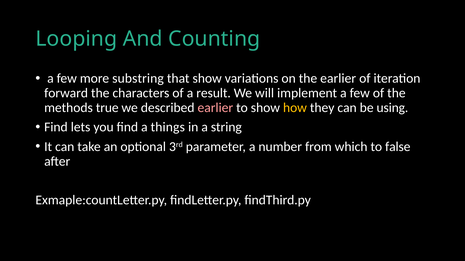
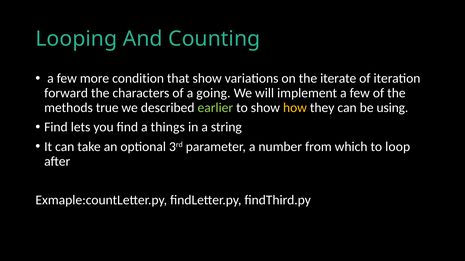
substring: substring -> condition
the earlier: earlier -> iterate
result: result -> going
earlier at (215, 108) colour: pink -> light green
false: false -> loop
